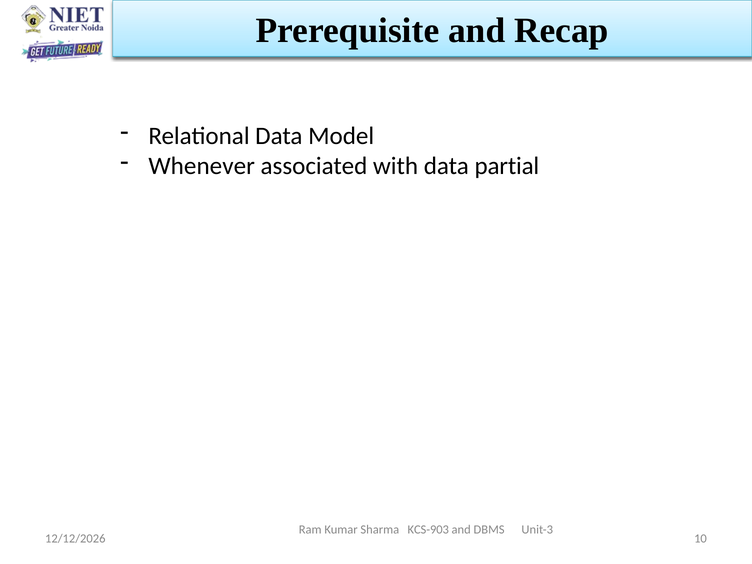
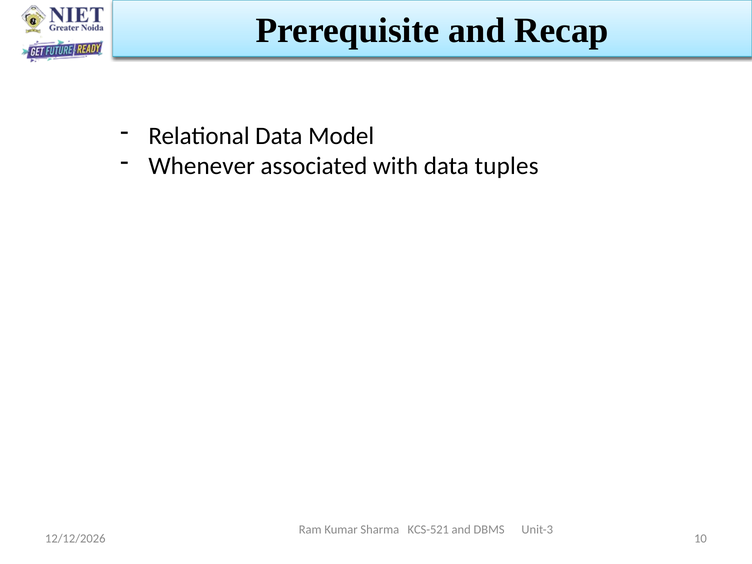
partial: partial -> tuples
KCS-903: KCS-903 -> KCS-521
